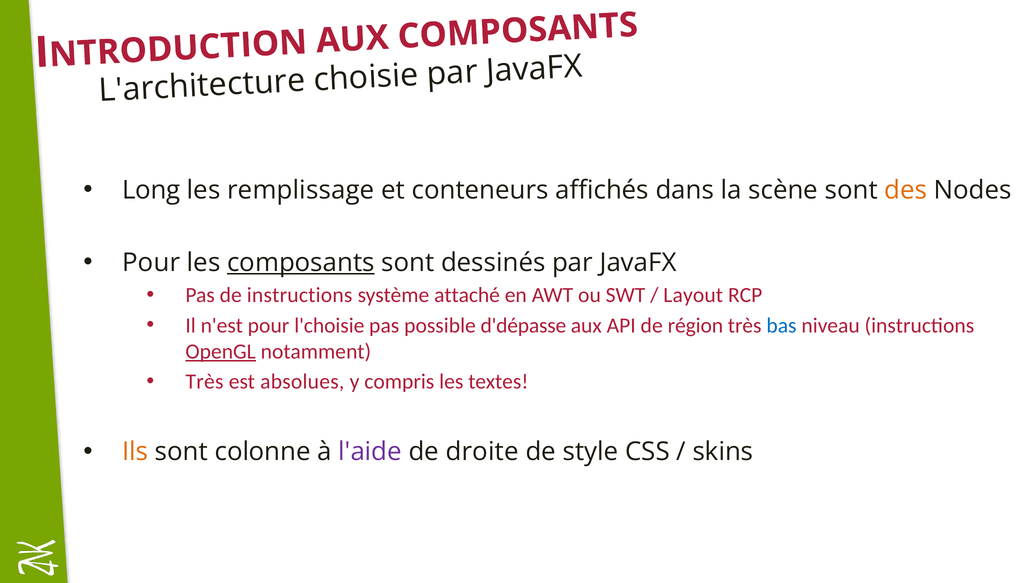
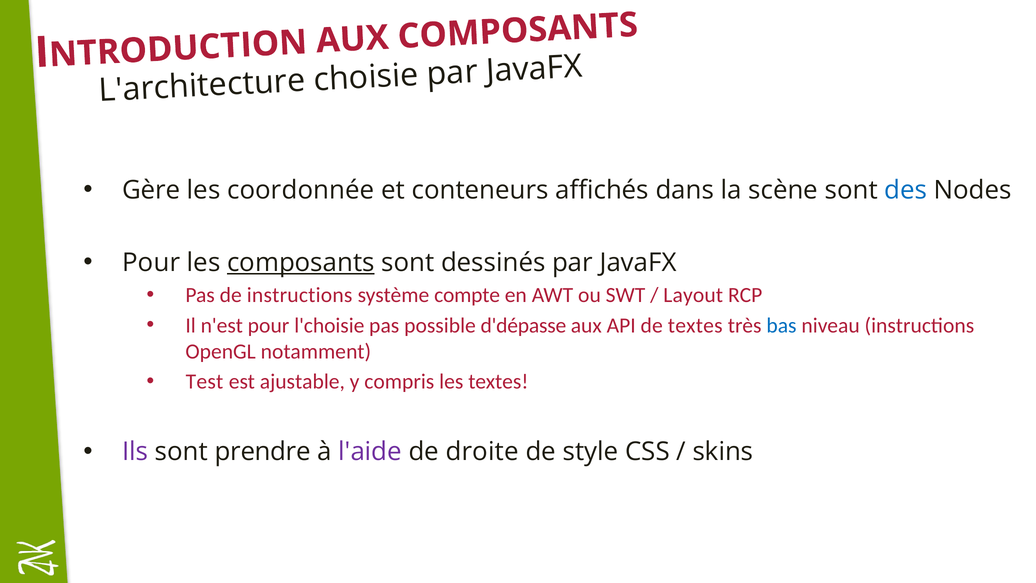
Long: Long -> Gère
remplissage: remplissage -> coordonnée
des colour: orange -> blue
attaché: attaché -> compte
de région: région -> textes
OpenGL underline: present -> none
Très at (205, 381): Très -> Test
absolues: absolues -> ajustable
Ils colour: orange -> purple
colonne: colonne -> prendre
